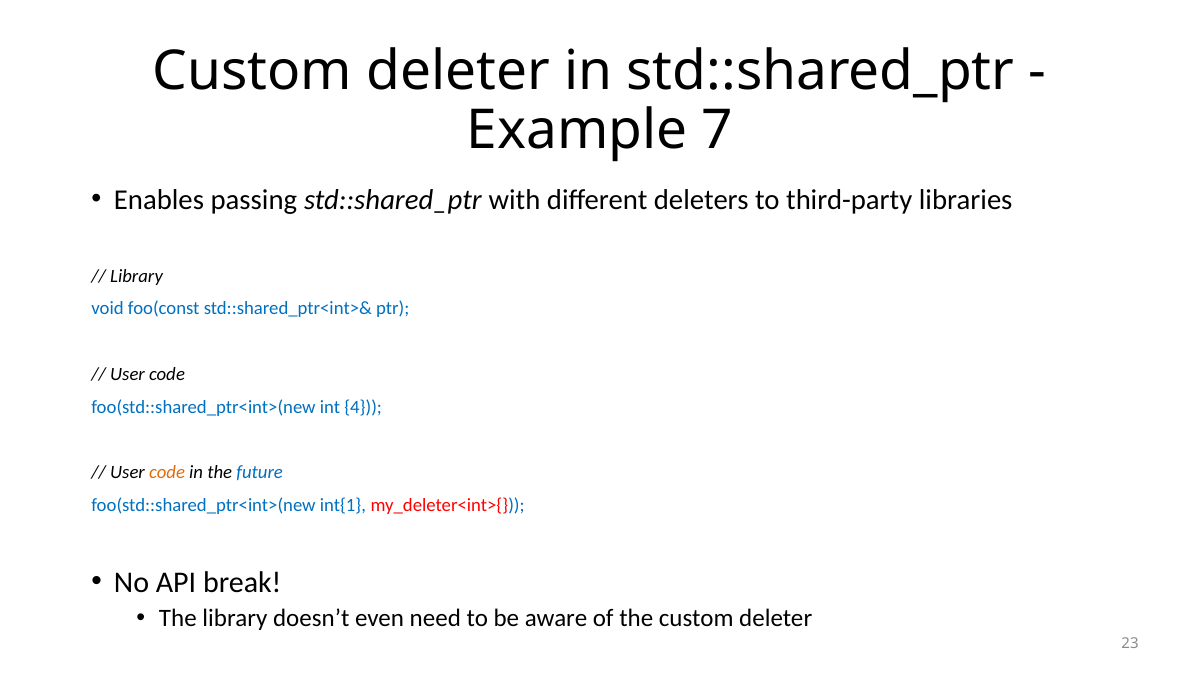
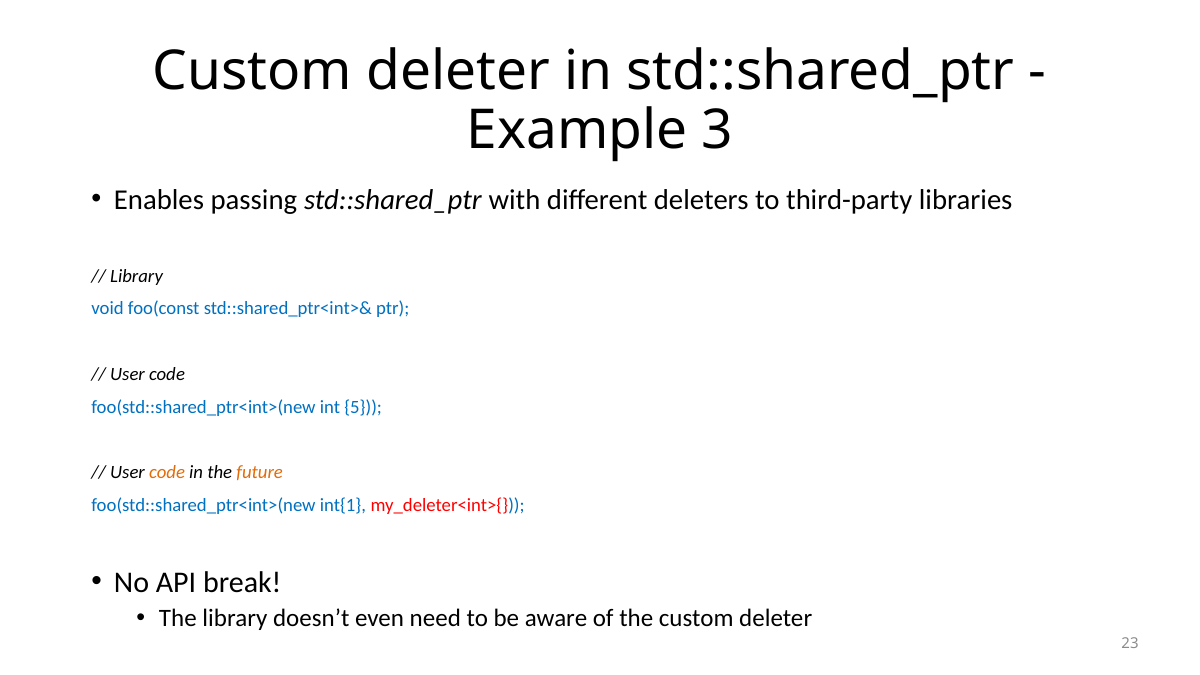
7: 7 -> 3
4: 4 -> 5
future colour: blue -> orange
